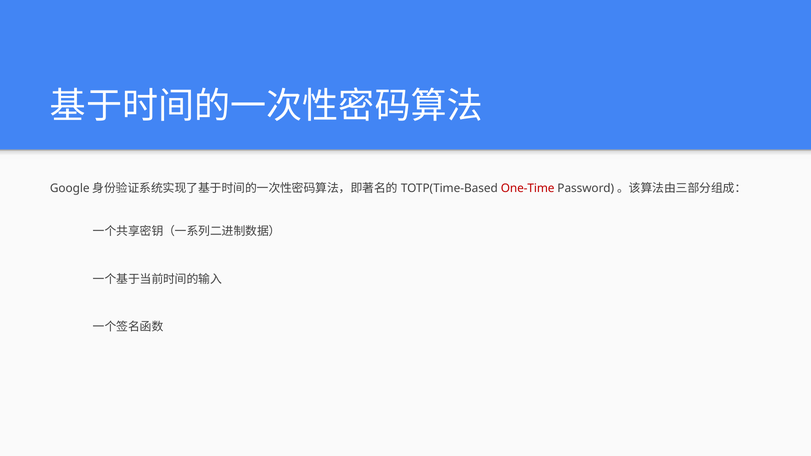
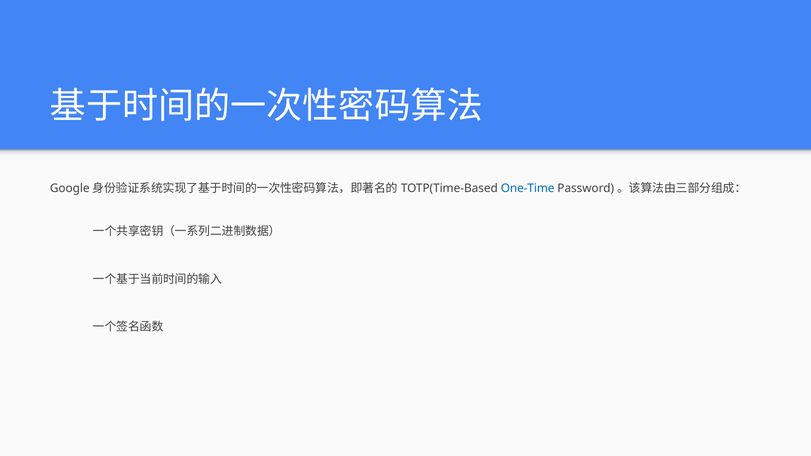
One-Time colour: red -> blue
